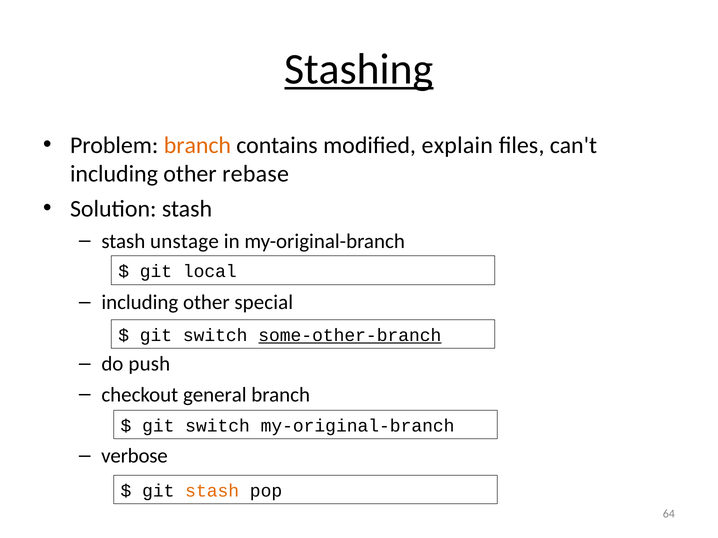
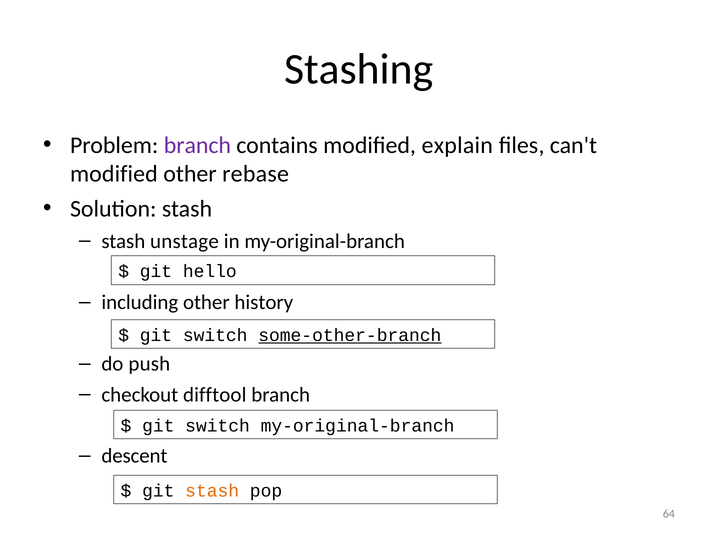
Stashing underline: present -> none
branch at (197, 145) colour: orange -> purple
including at (114, 174): including -> modified
local: local -> hello
special: special -> history
general: general -> difftool
verbose: verbose -> descent
